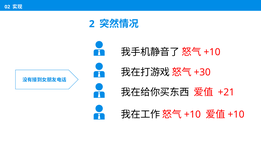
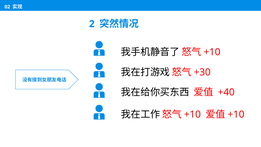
+21: +21 -> +40
